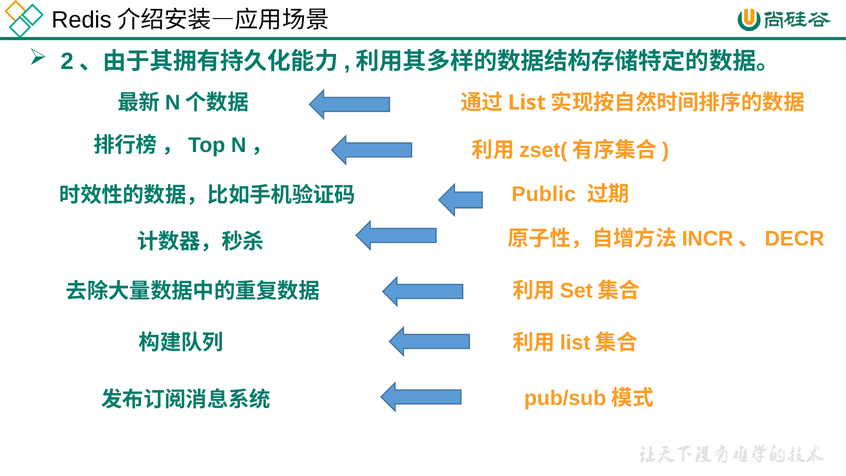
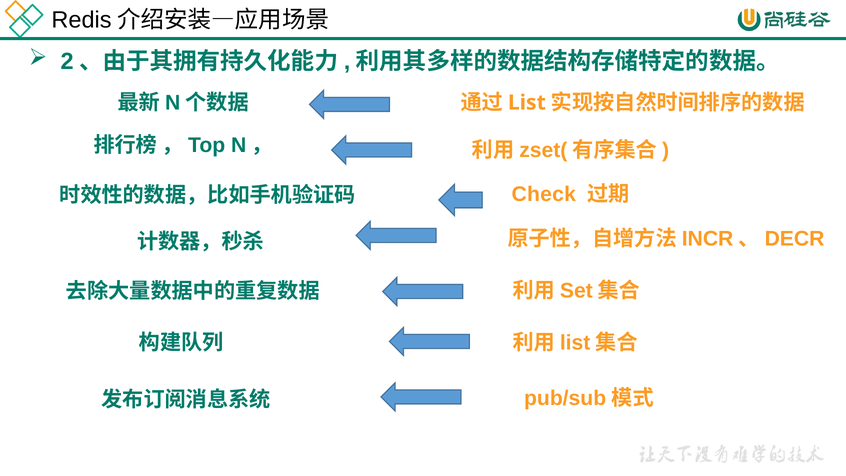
Public: Public -> Check
